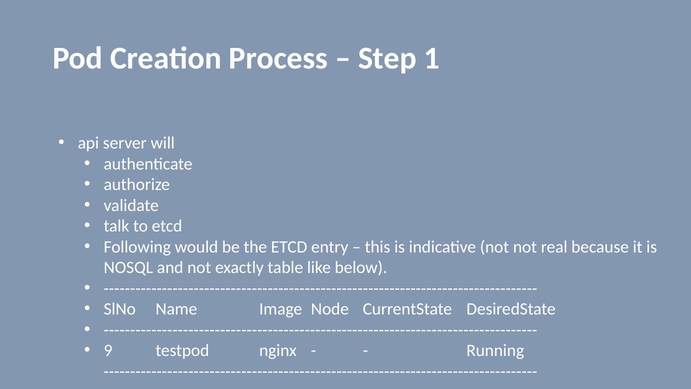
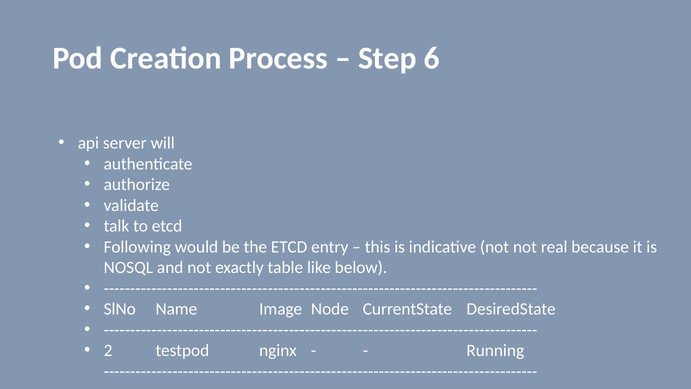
1: 1 -> 6
9: 9 -> 2
